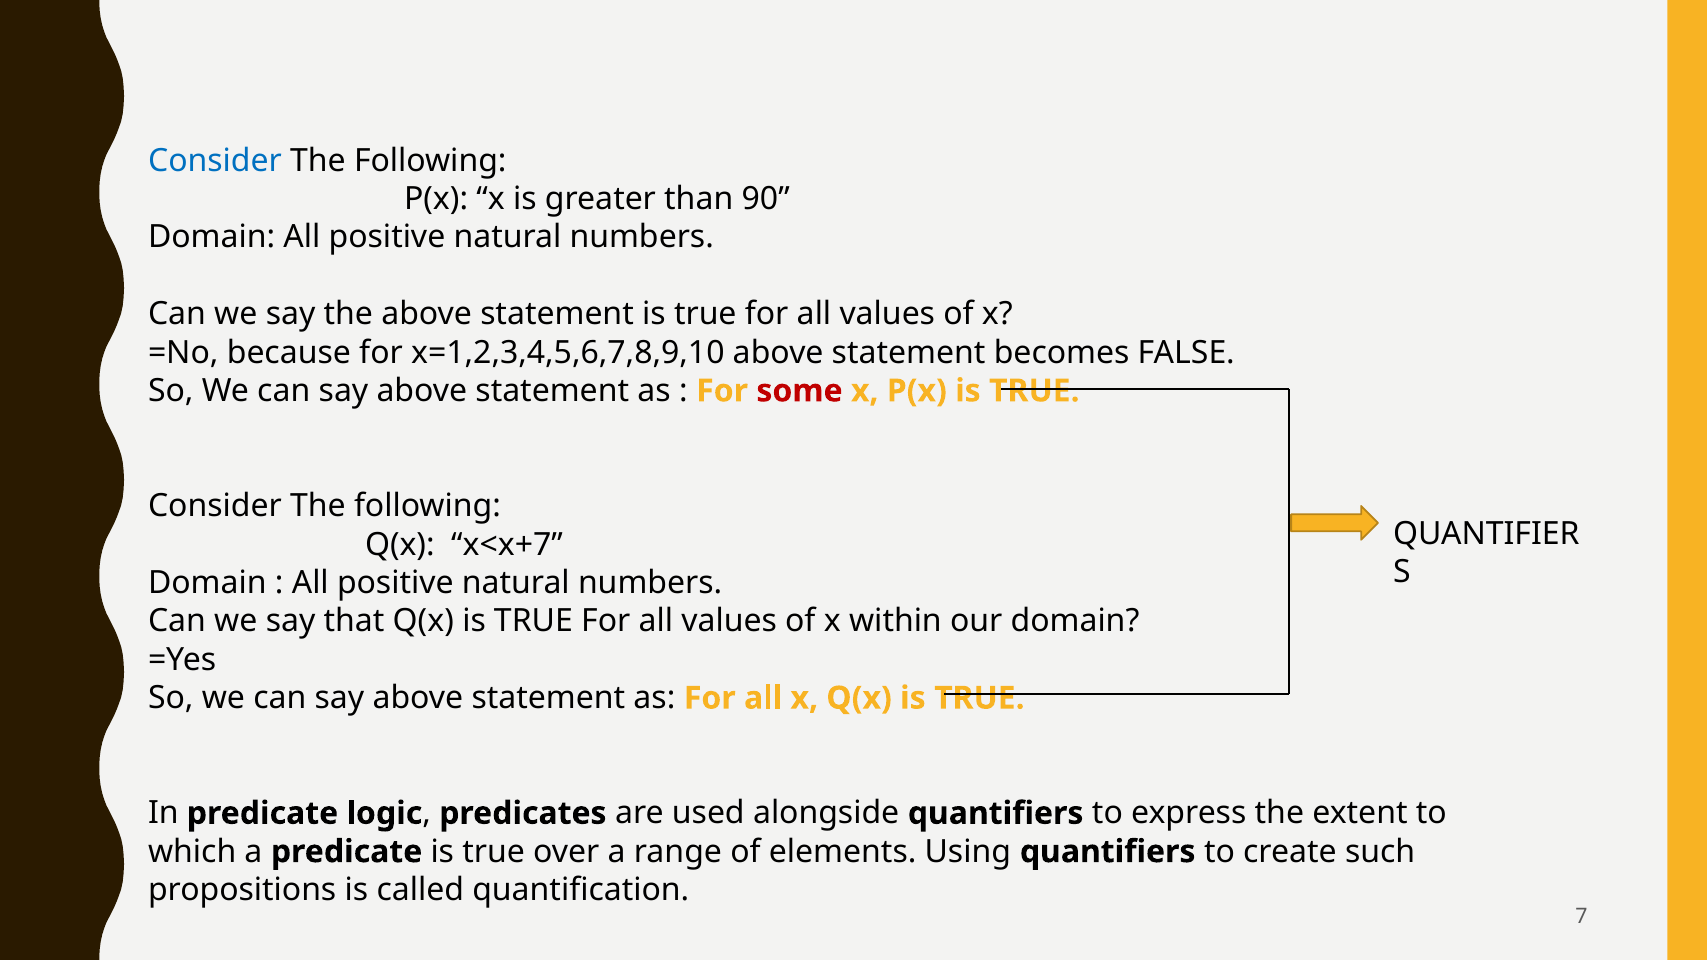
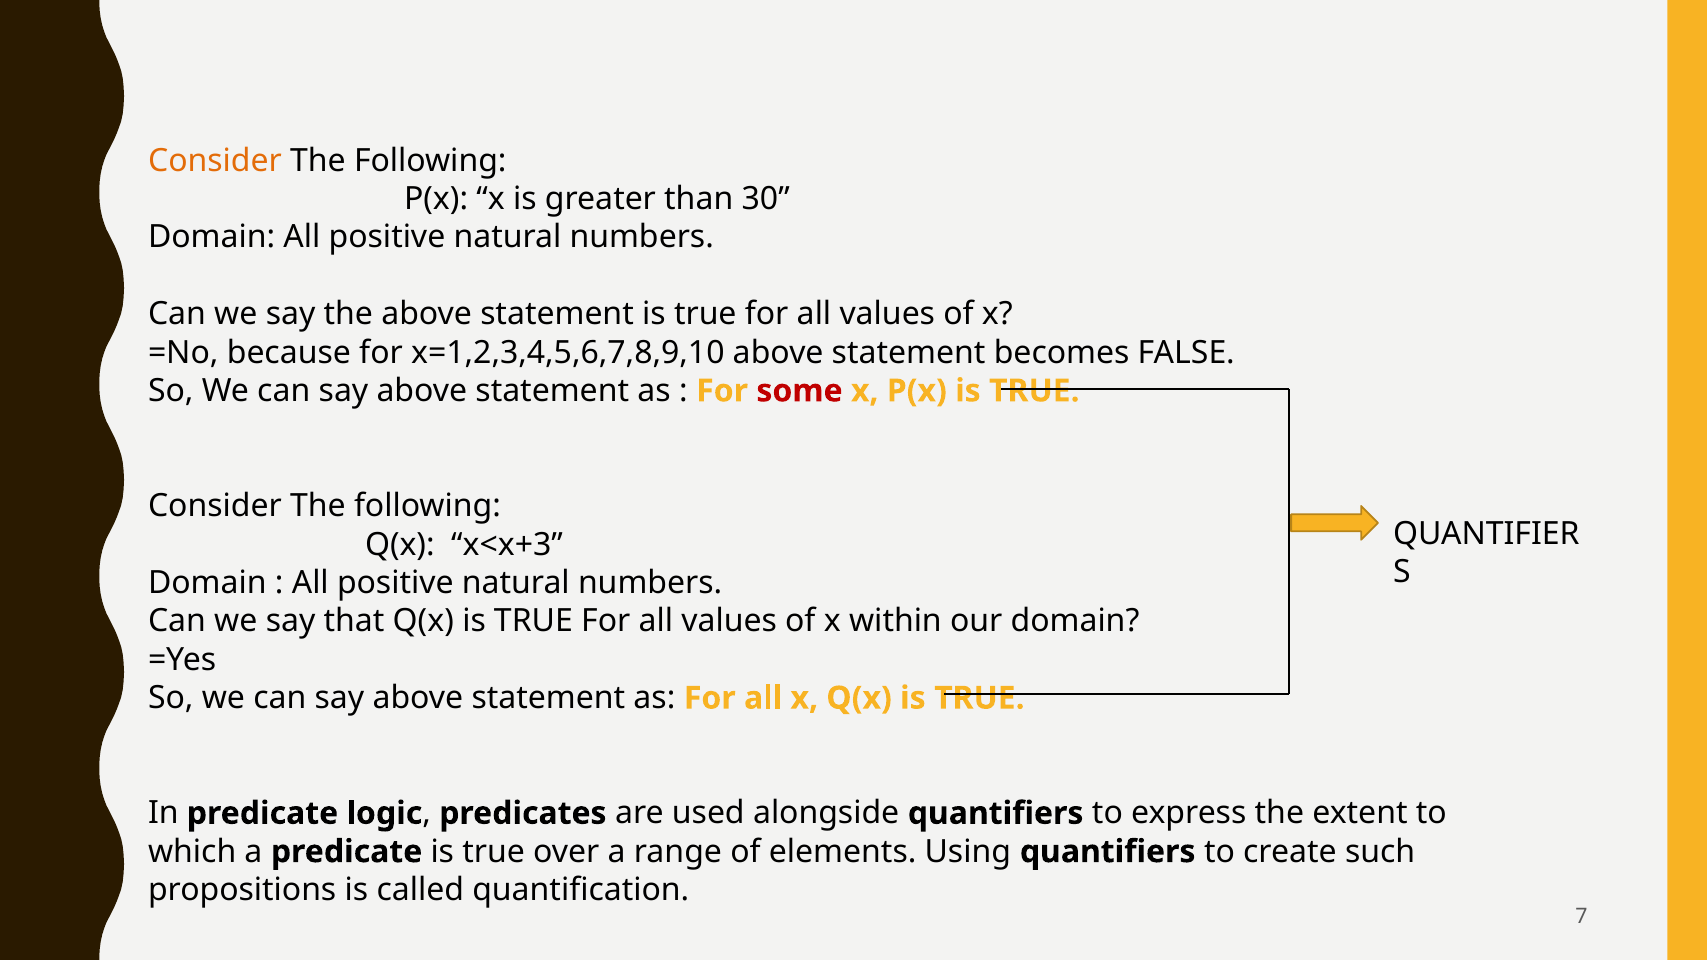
Consider at (215, 161) colour: blue -> orange
90: 90 -> 30
x<x+7: x<x+7 -> x<x+3
